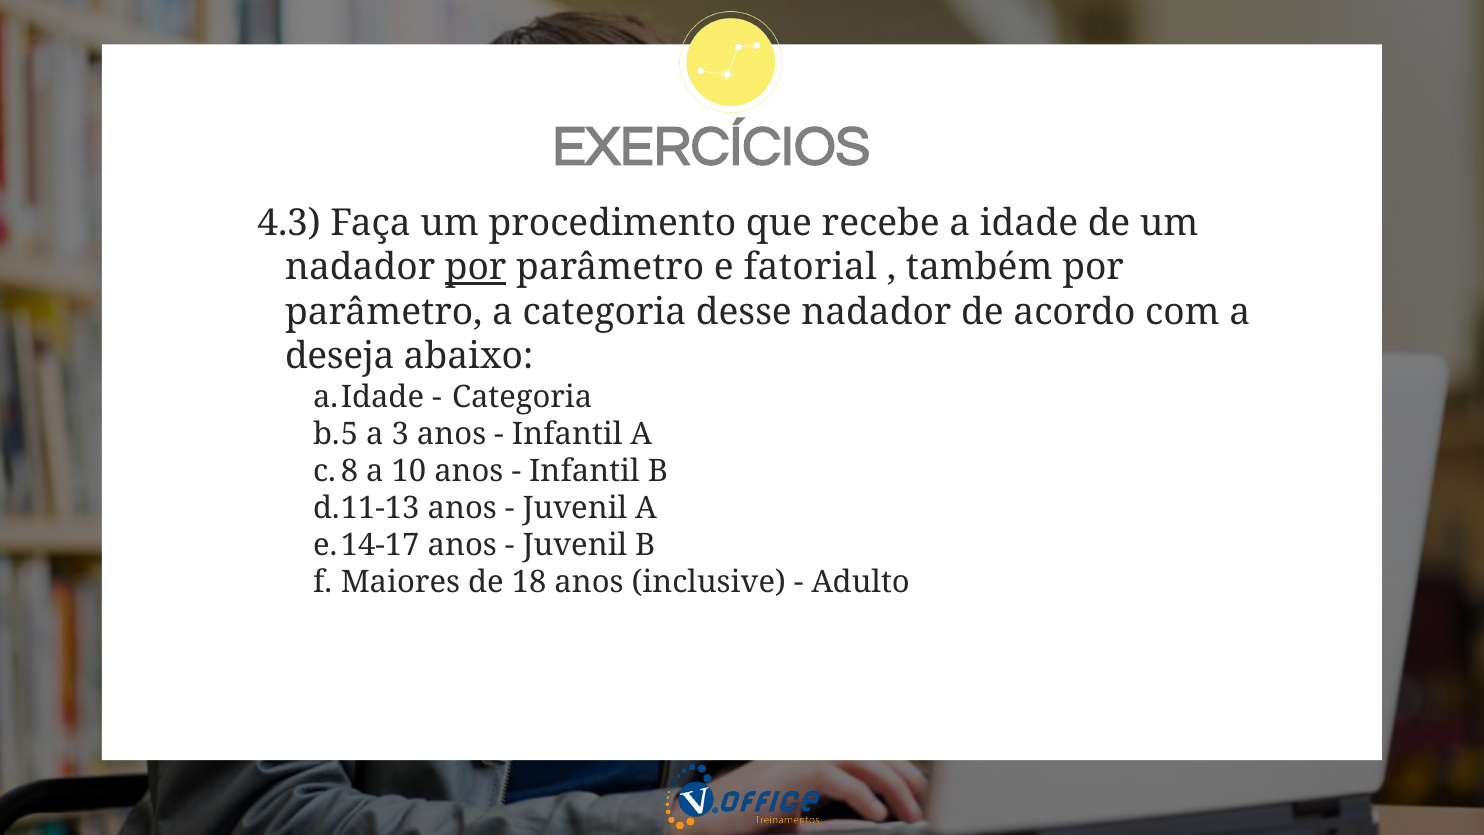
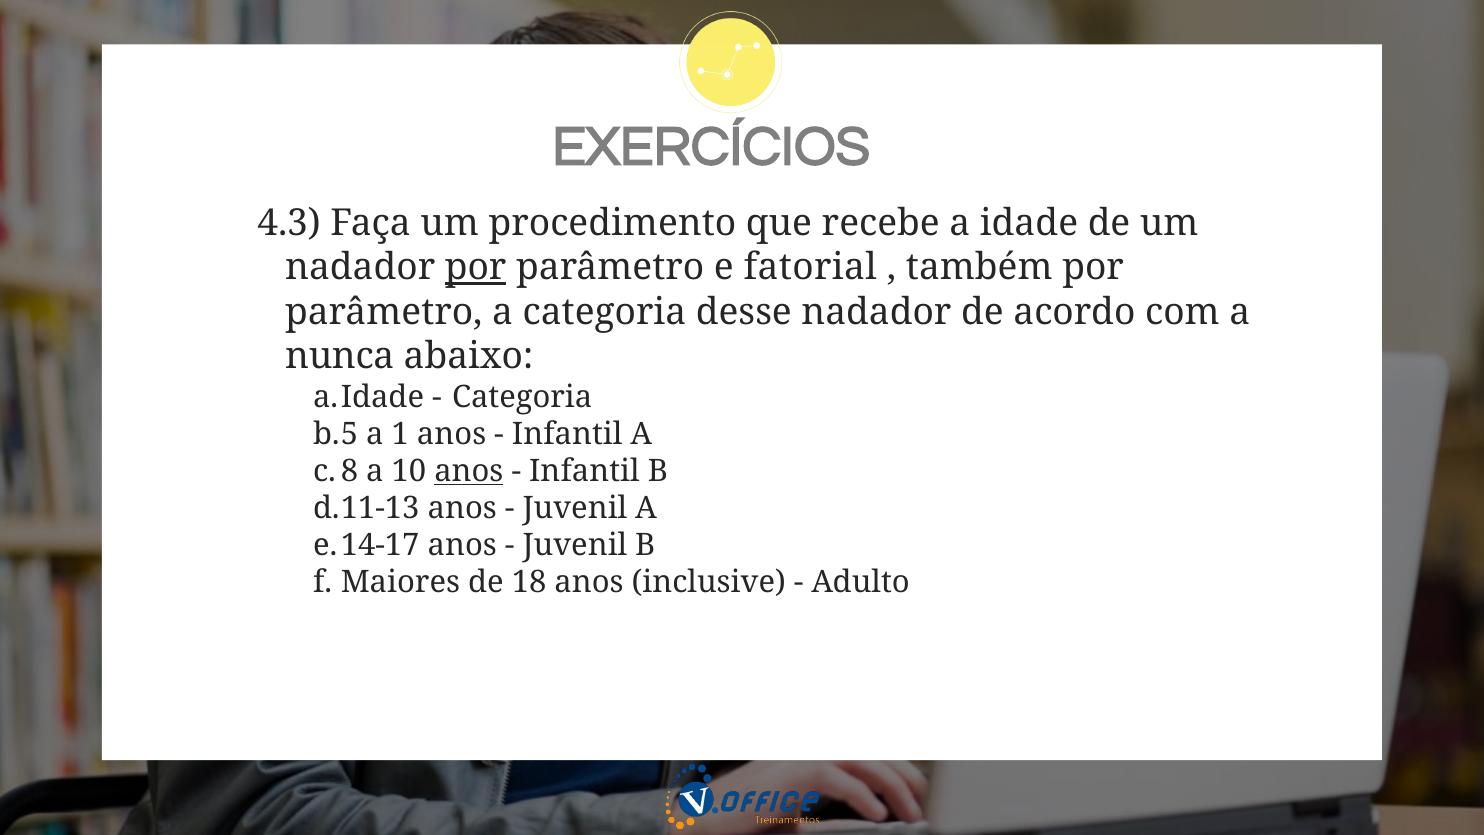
deseja: deseja -> nunca
3: 3 -> 1
anos at (469, 471) underline: none -> present
